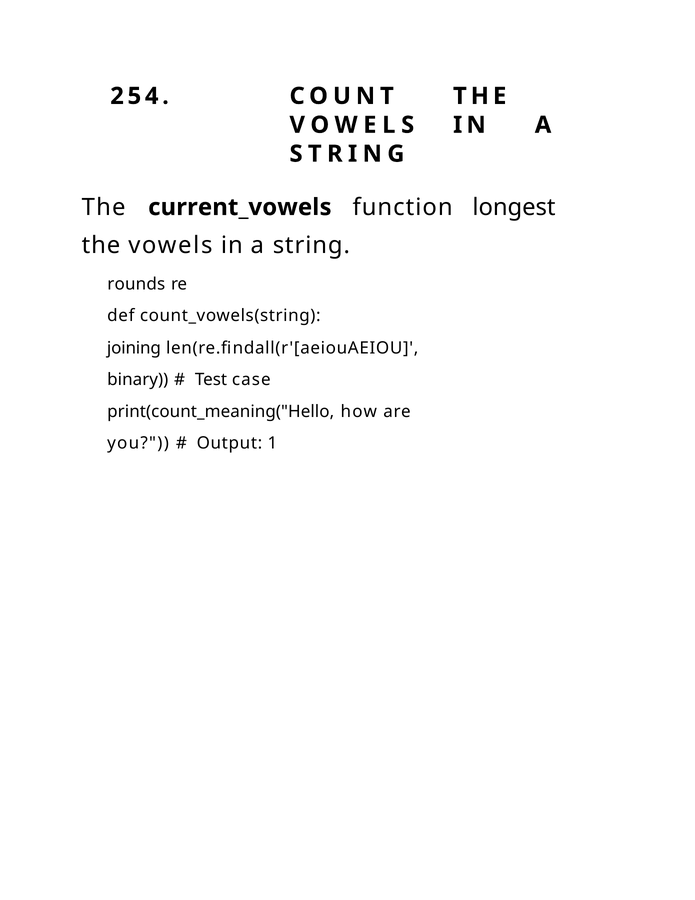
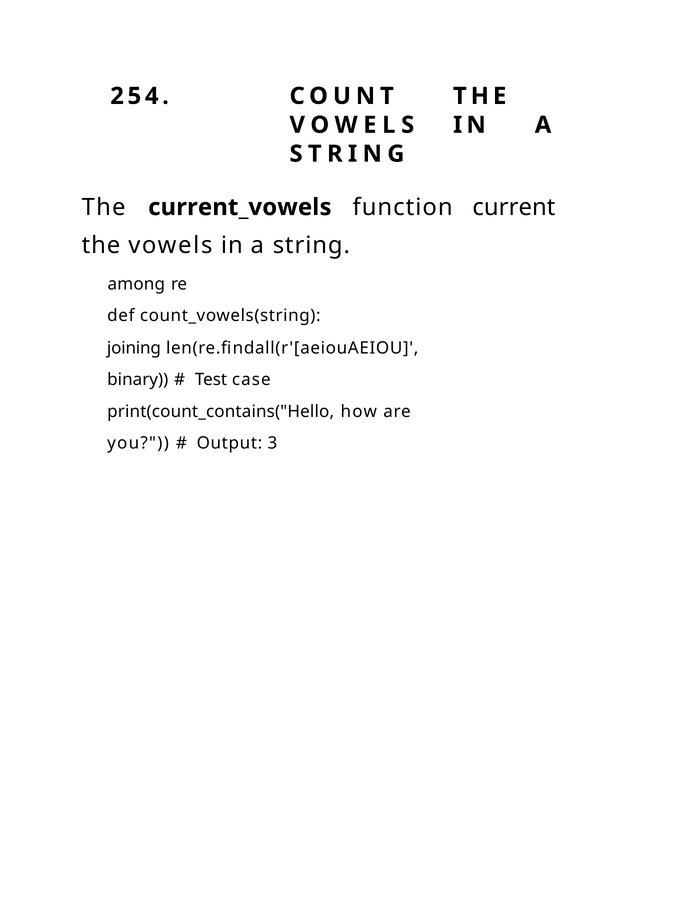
longest: longest -> current
rounds: rounds -> among
print(count_meaning("Hello: print(count_meaning("Hello -> print(count_contains("Hello
1: 1 -> 3
